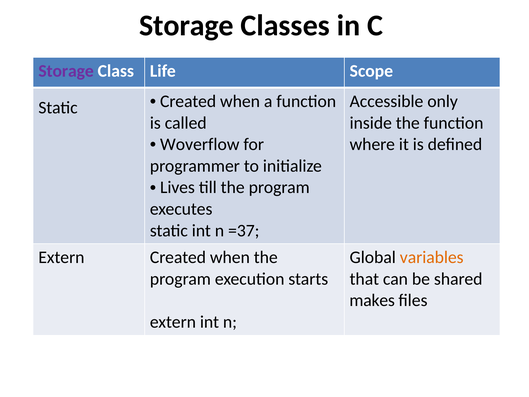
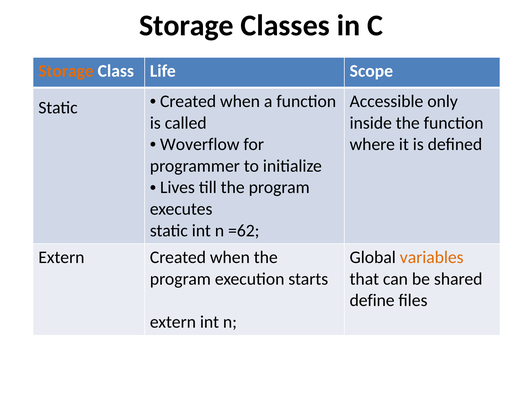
Storage at (66, 71) colour: purple -> orange
=37: =37 -> =62
makes: makes -> define
